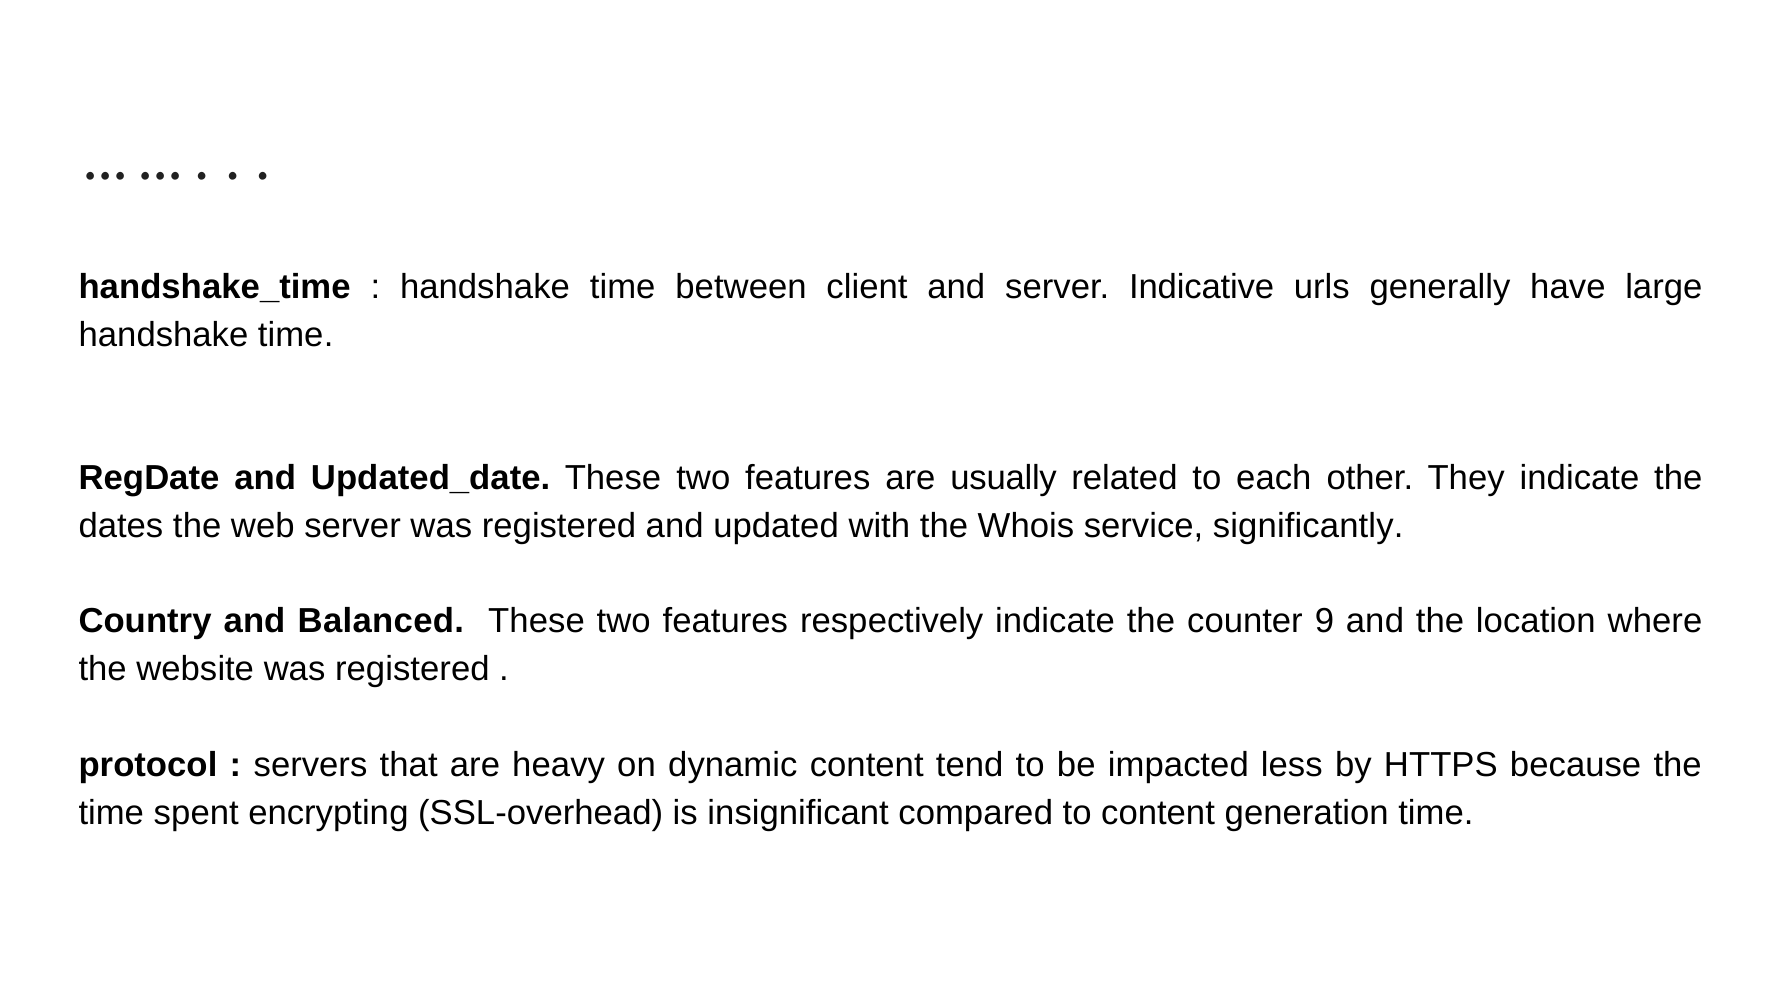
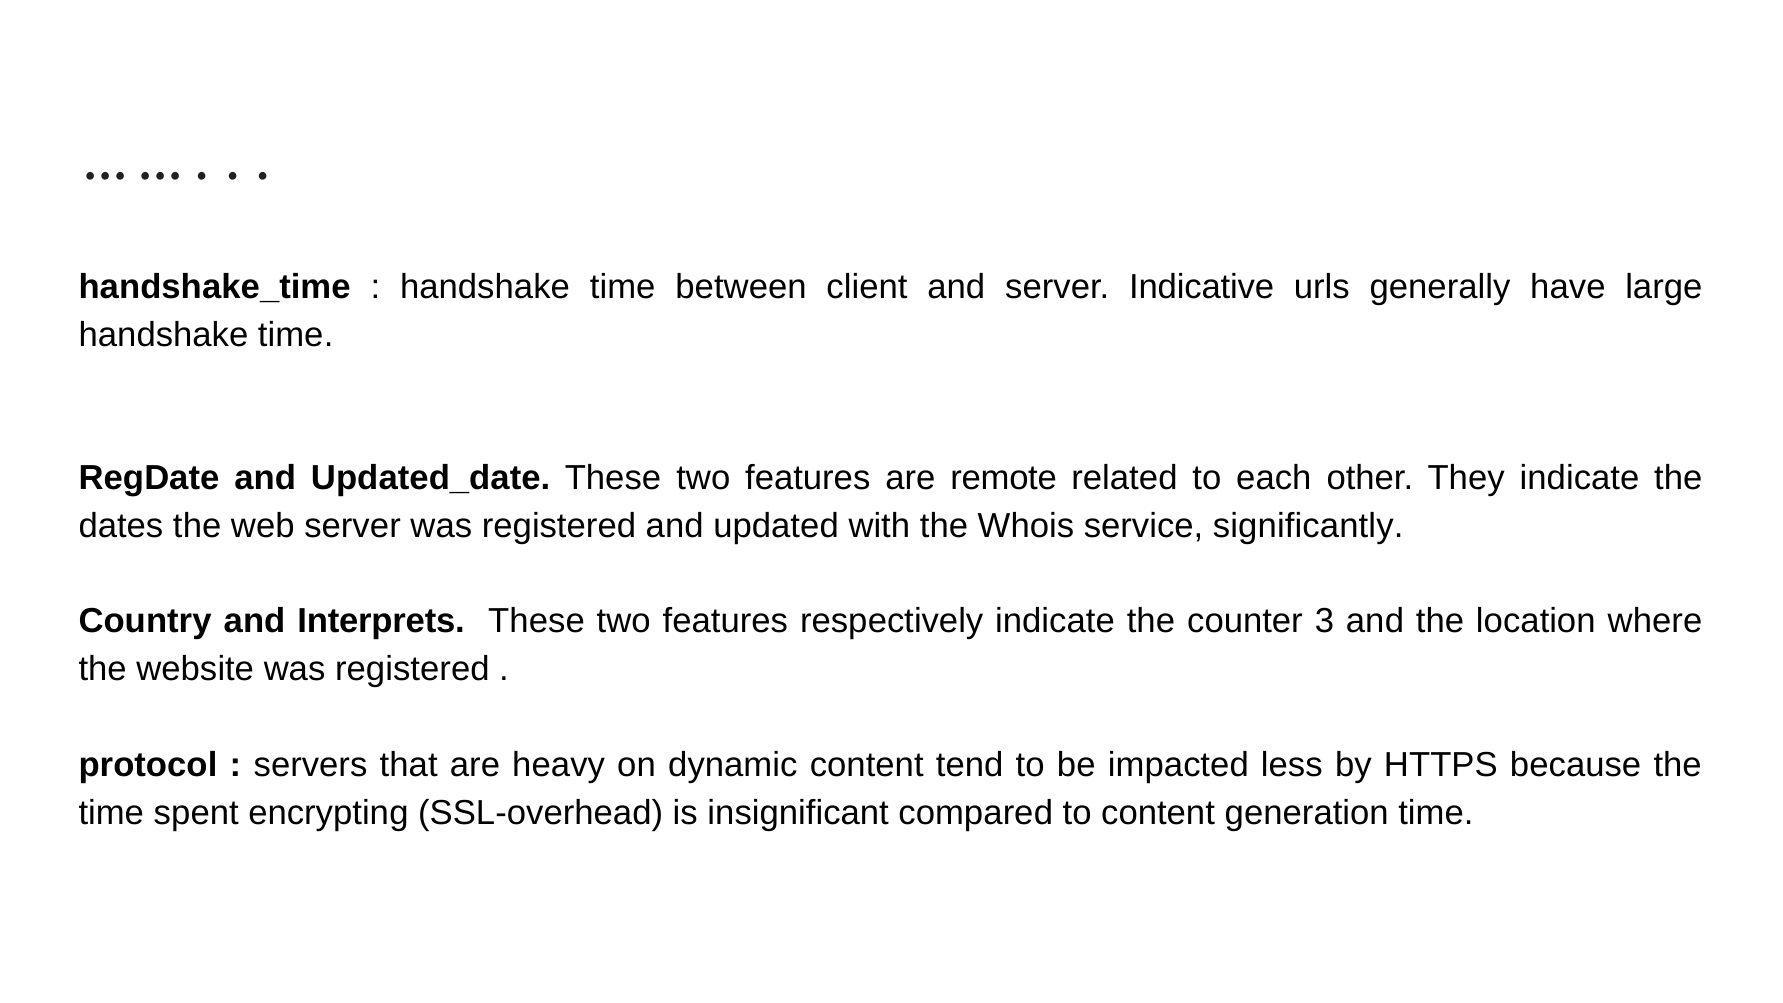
usually: usually -> remote
Balanced: Balanced -> Interprets
9: 9 -> 3
